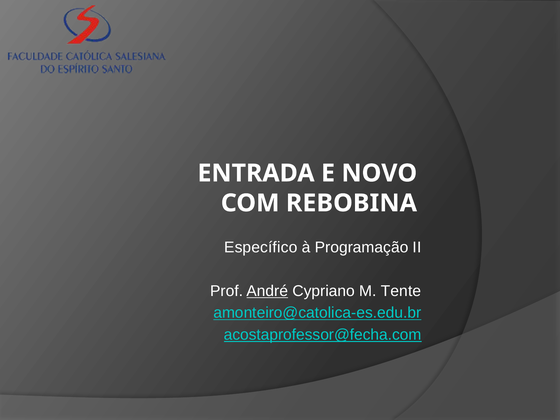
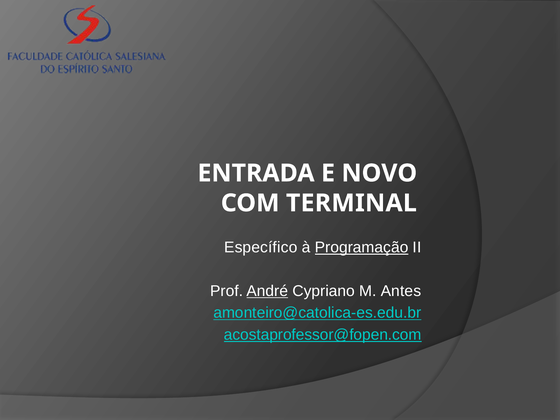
REBOBINA: REBOBINA -> TERMINAL
Programação underline: none -> present
Tente: Tente -> Antes
acostaprofessor@fecha.com: acostaprofessor@fecha.com -> acostaprofessor@fopen.com
